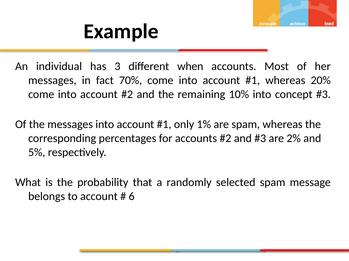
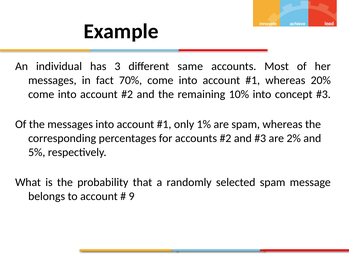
when: when -> same
6: 6 -> 9
